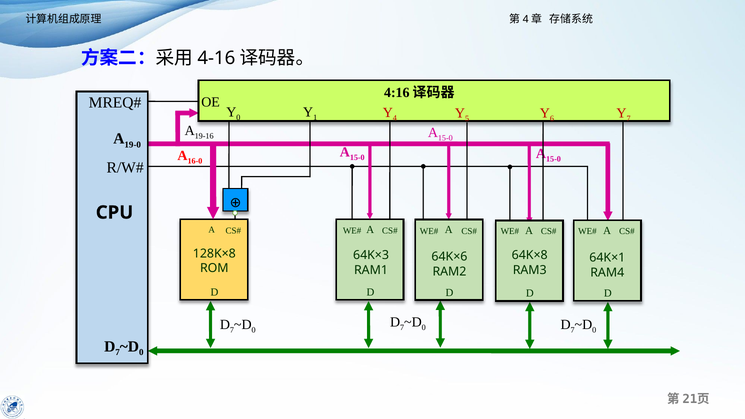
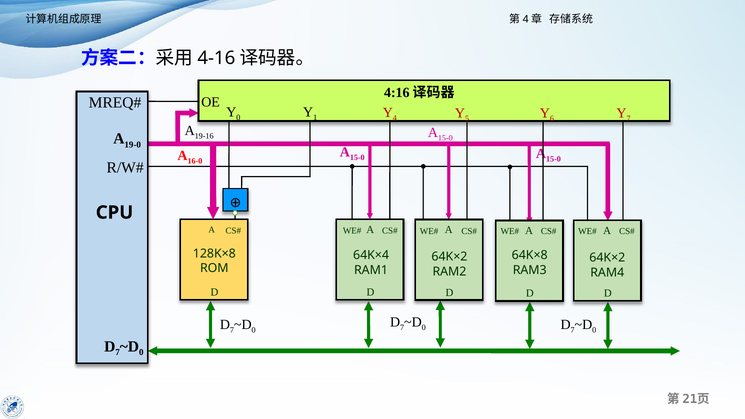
64K×3: 64K×3 -> 64K×4
64K×6 at (449, 257): 64K×6 -> 64K×2
64K×1 at (607, 258): 64K×1 -> 64K×2
